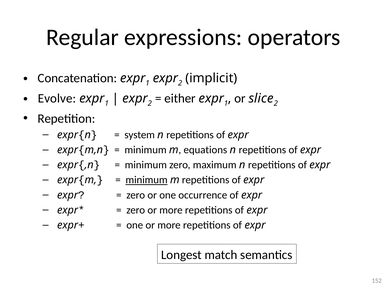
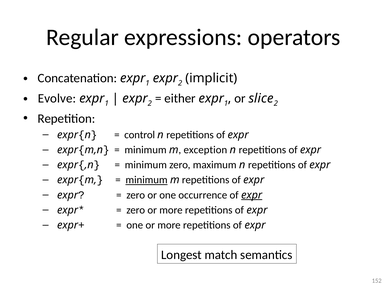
system: system -> control
equations: equations -> exception
expr at (252, 195) underline: none -> present
